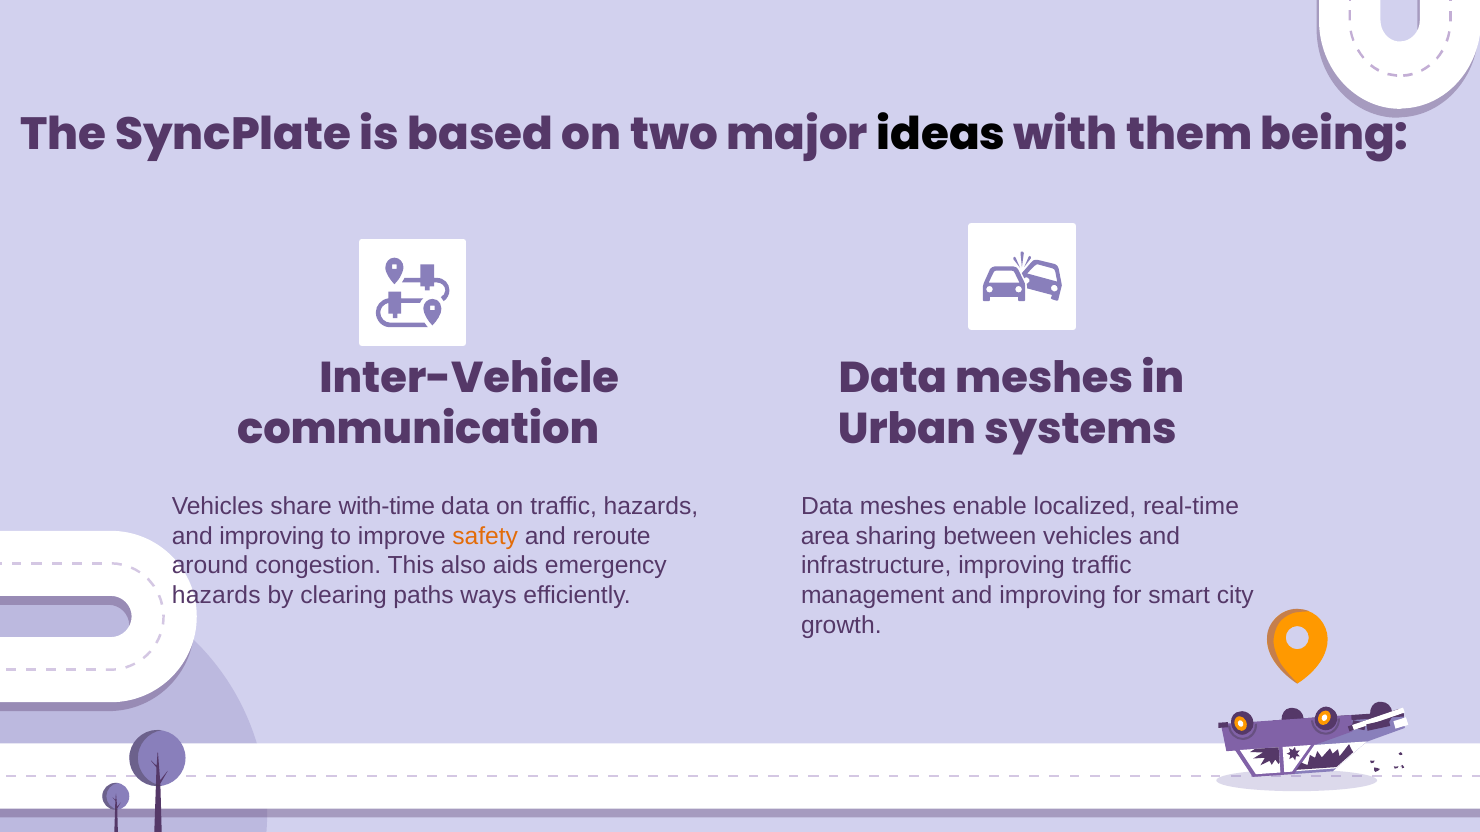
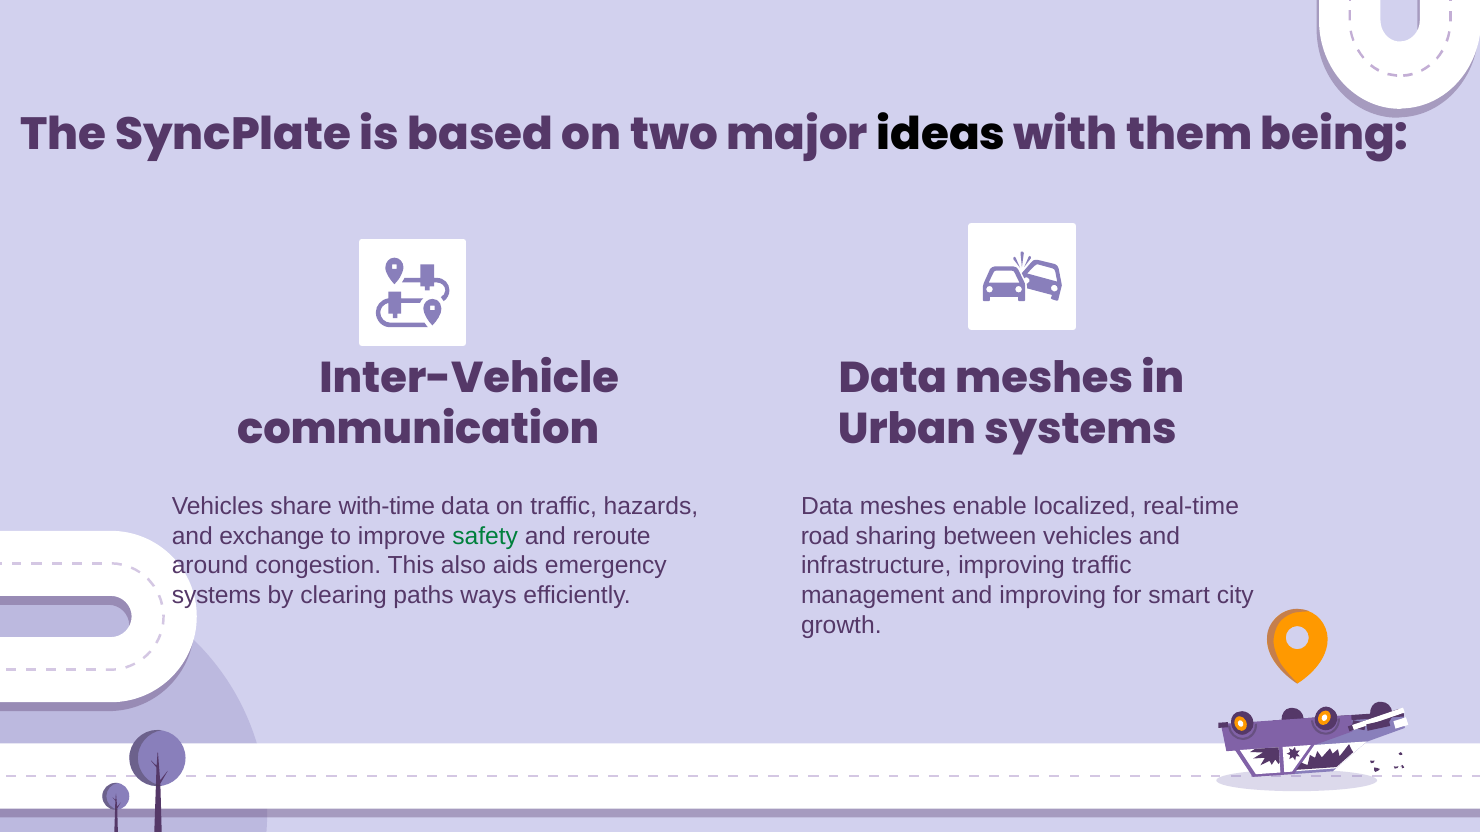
improving at (272, 536): improving -> exchange
safety colour: orange -> green
area: area -> road
hazards at (216, 596): hazards -> systems
